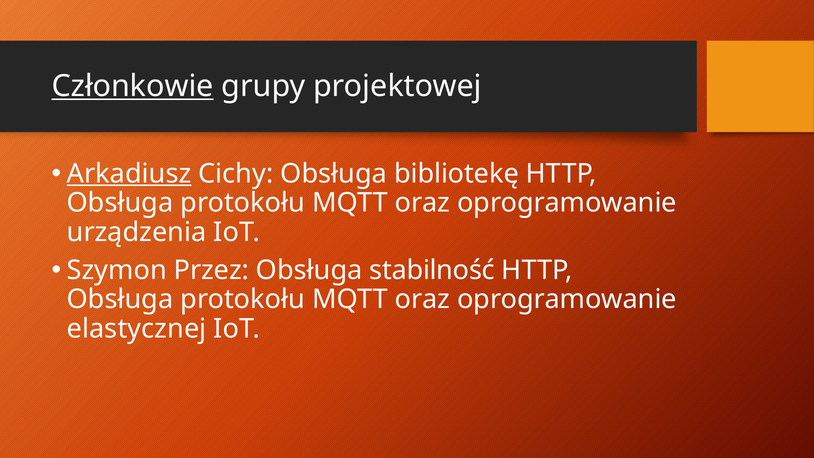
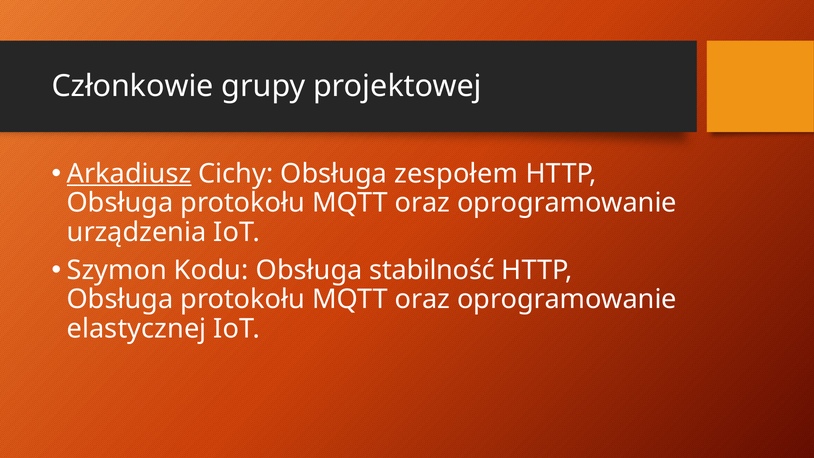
Członkowie underline: present -> none
bibliotekę: bibliotekę -> zespołem
Przez: Przez -> Kodu
